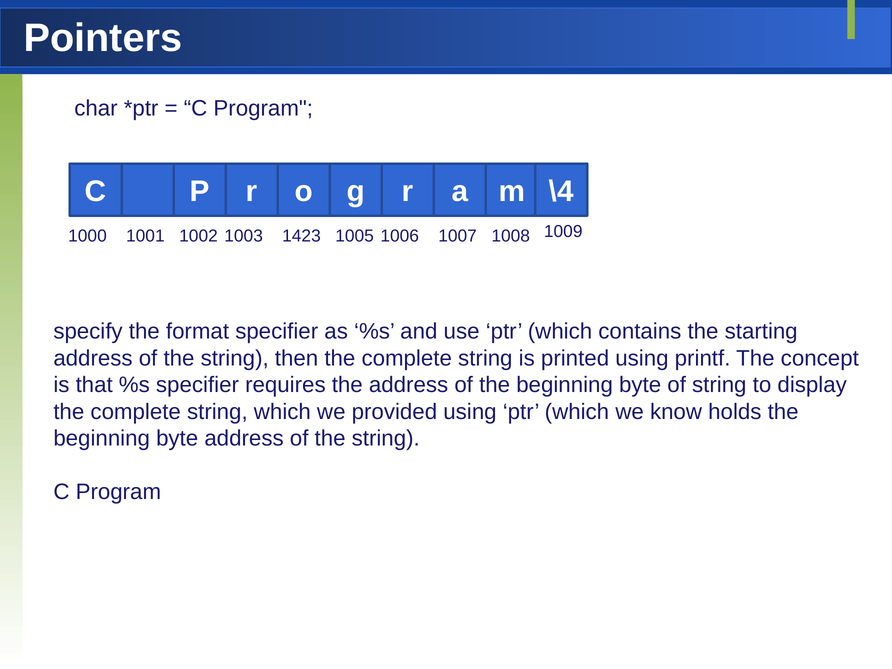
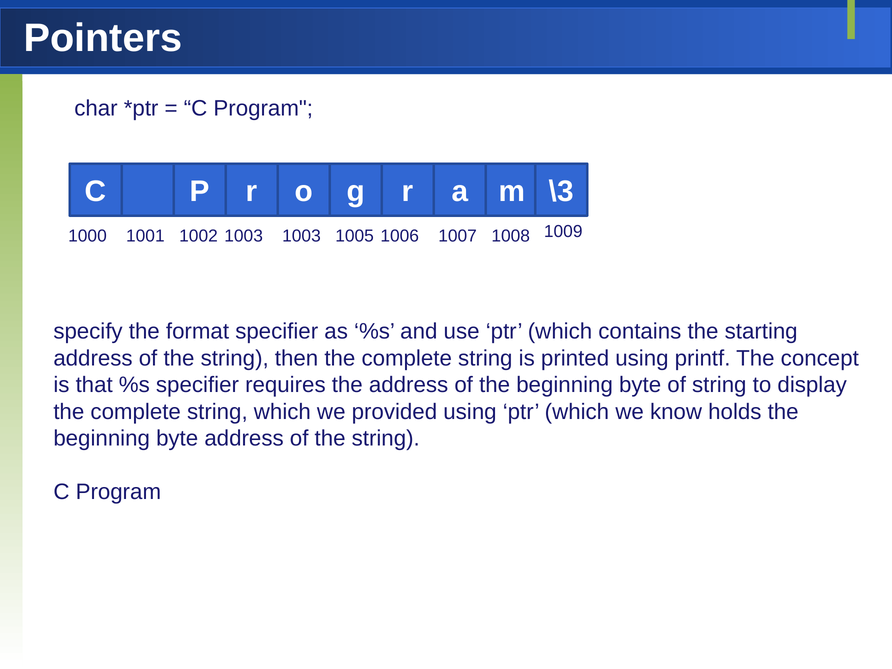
\4: \4 -> \3
1003 1423: 1423 -> 1003
